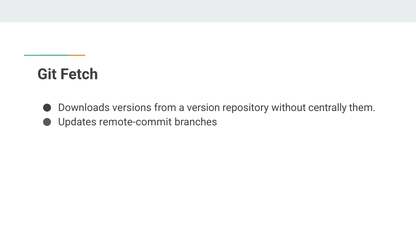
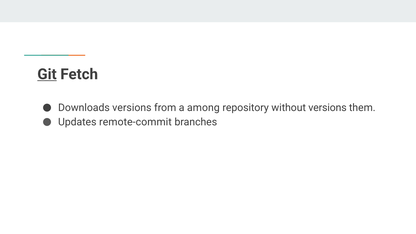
Git underline: none -> present
version: version -> among
without centrally: centrally -> versions
